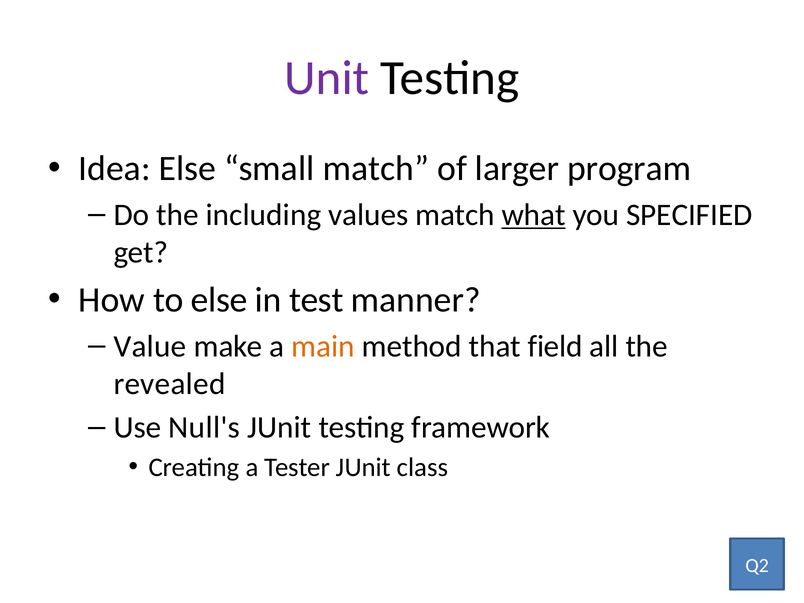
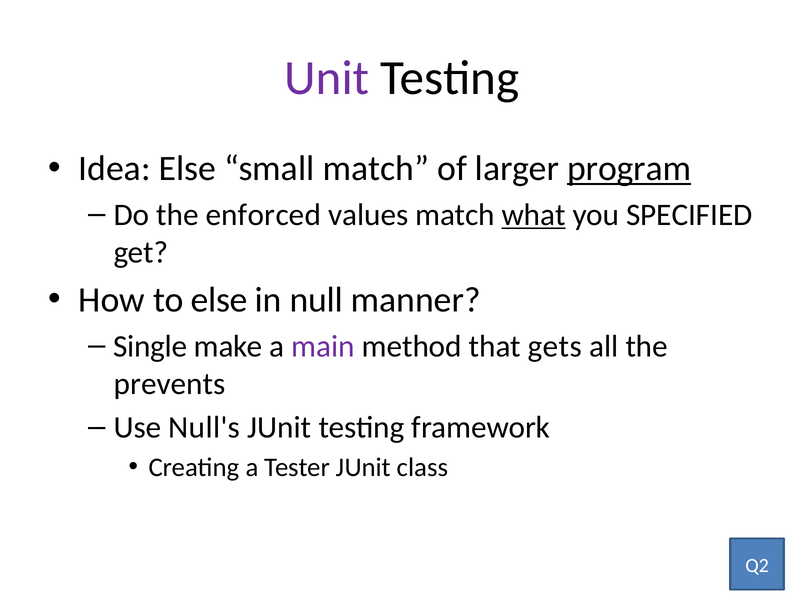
program underline: none -> present
including: including -> enforced
test: test -> null
Value: Value -> Single
main colour: orange -> purple
field: field -> gets
revealed: revealed -> prevents
